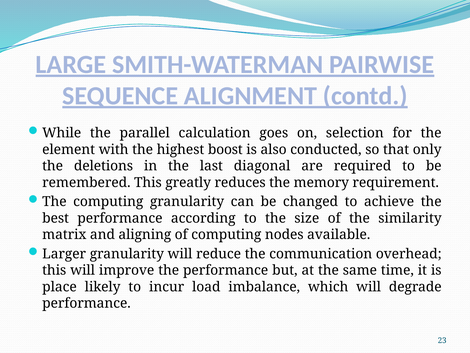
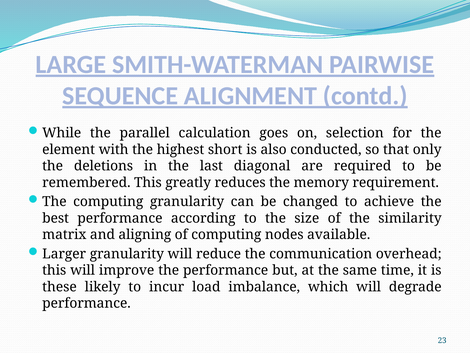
boost: boost -> short
place: place -> these
